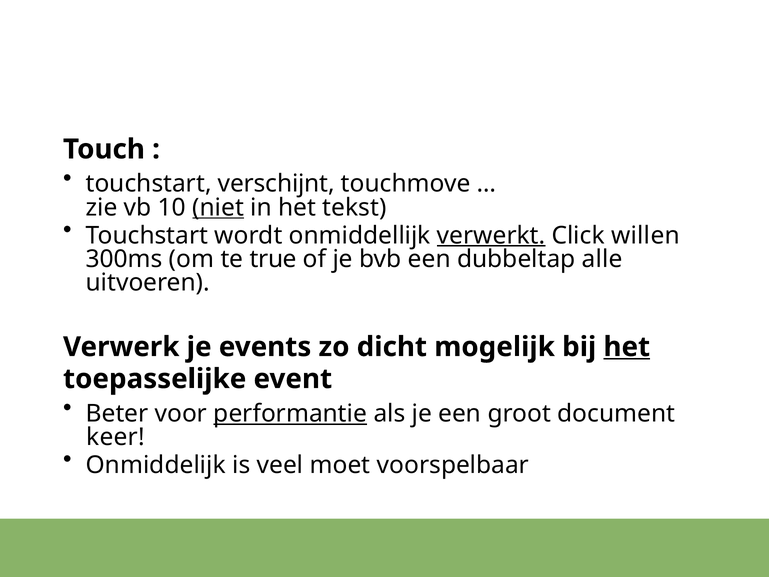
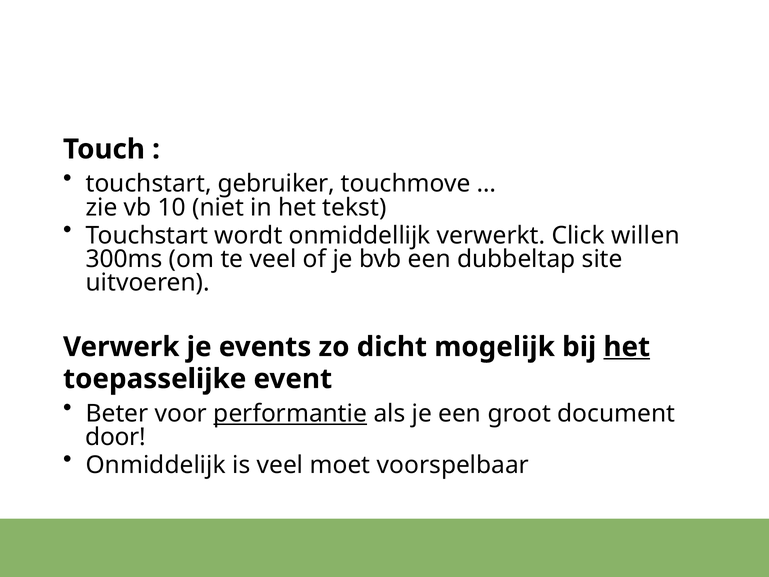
verschijnt: verschijnt -> gebruiker
niet underline: present -> none
verwerkt underline: present -> none
te true: true -> veel
alle: alle -> site
keer: keer -> door
